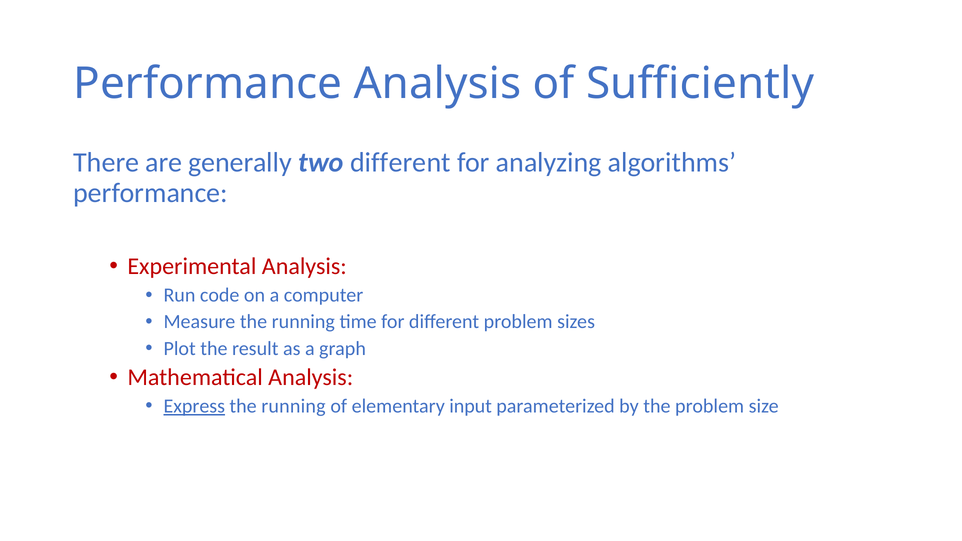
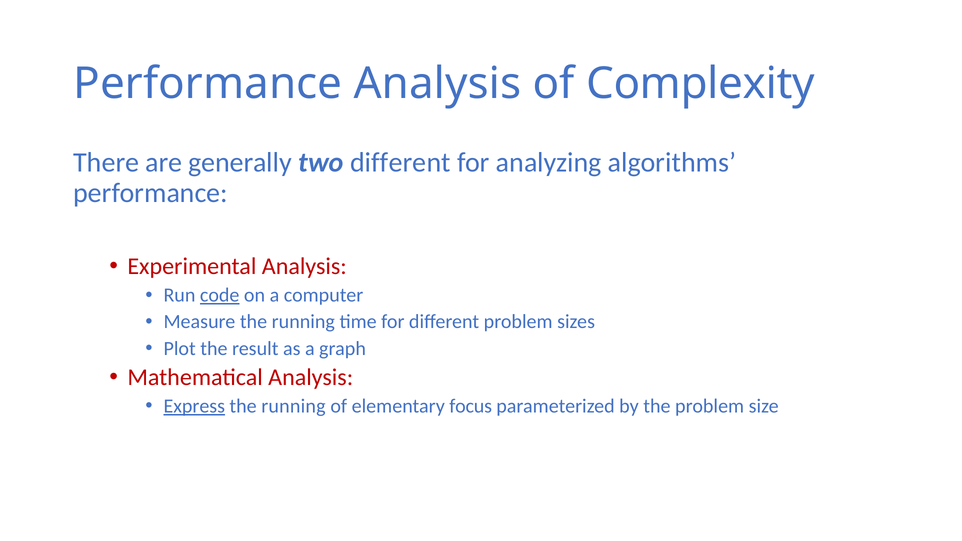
Sufficiently: Sufficiently -> Complexity
code underline: none -> present
input: input -> focus
